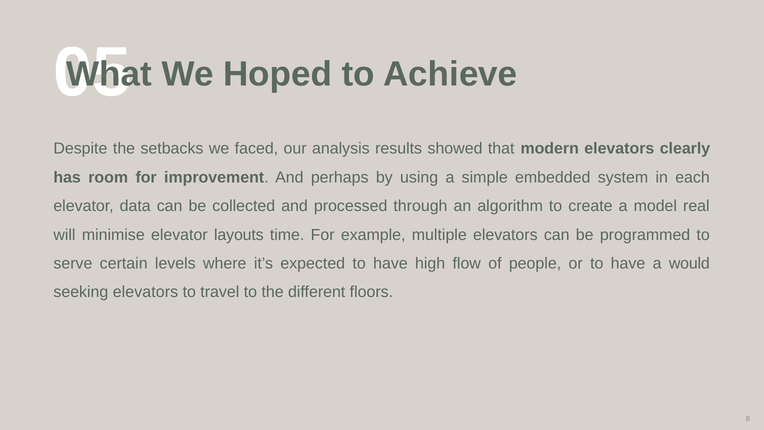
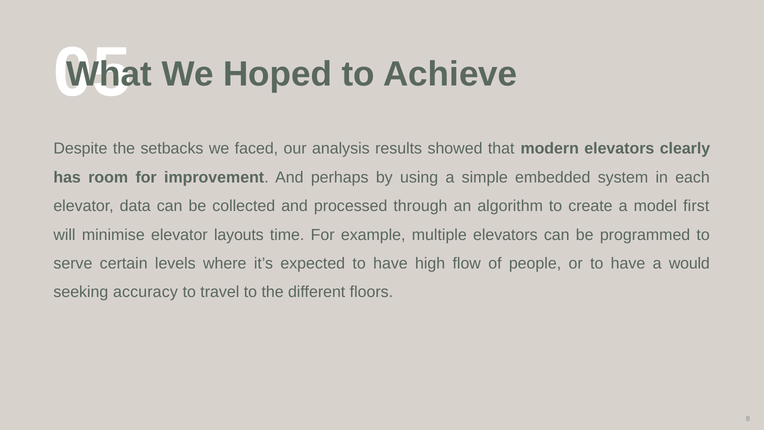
real: real -> first
seeking elevators: elevators -> accuracy
